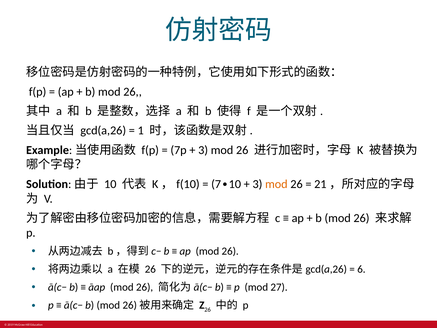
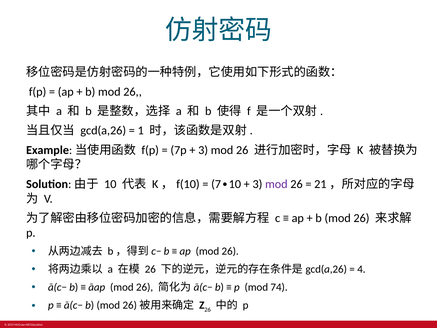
mod at (276, 184) colour: orange -> purple
6: 6 -> 4
27: 27 -> 74
